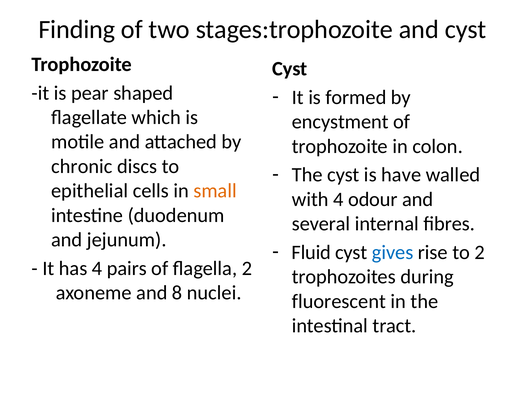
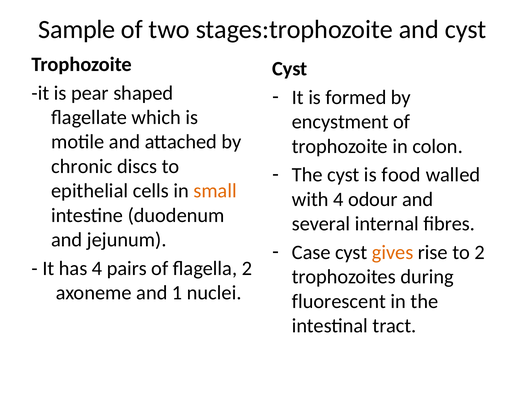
Finding: Finding -> Sample
have: have -> food
Fluid: Fluid -> Case
gives colour: blue -> orange
8: 8 -> 1
